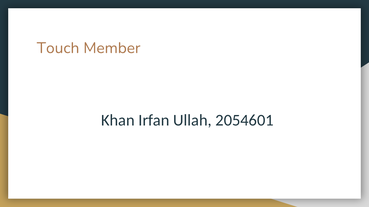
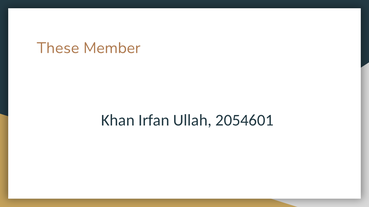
Touch: Touch -> These
